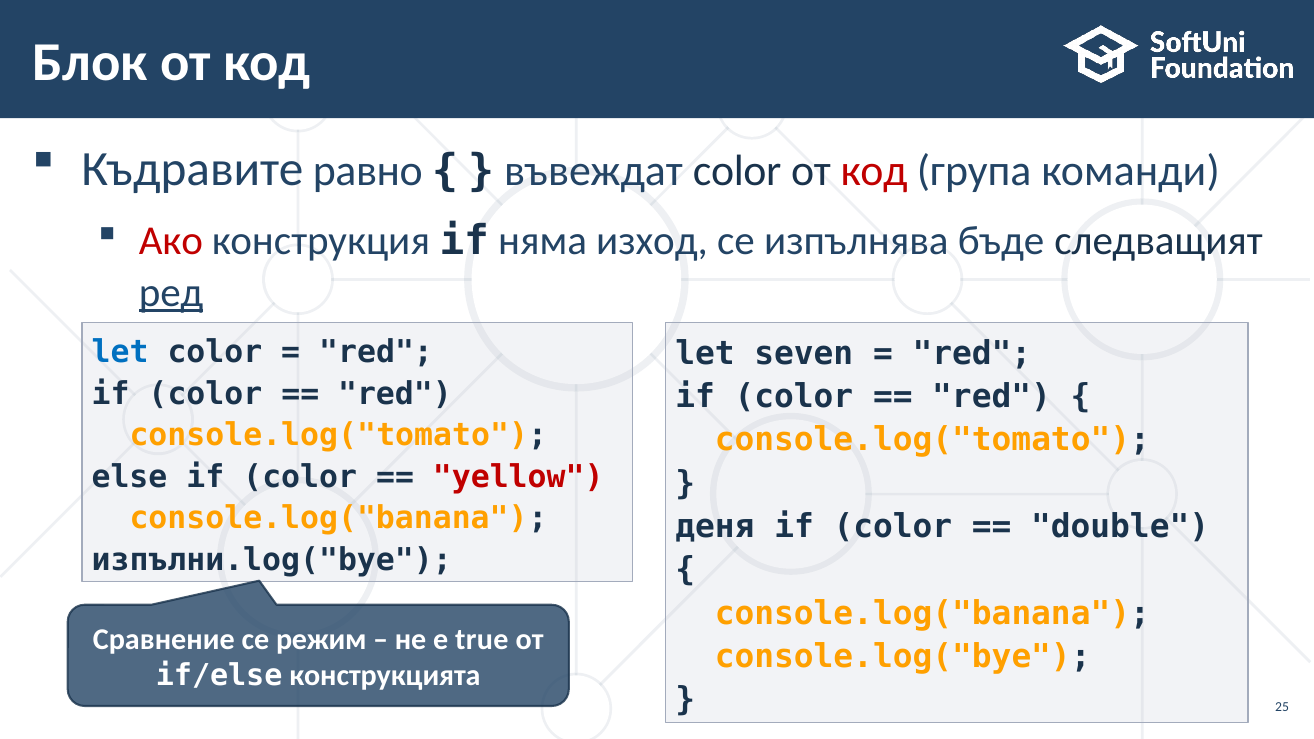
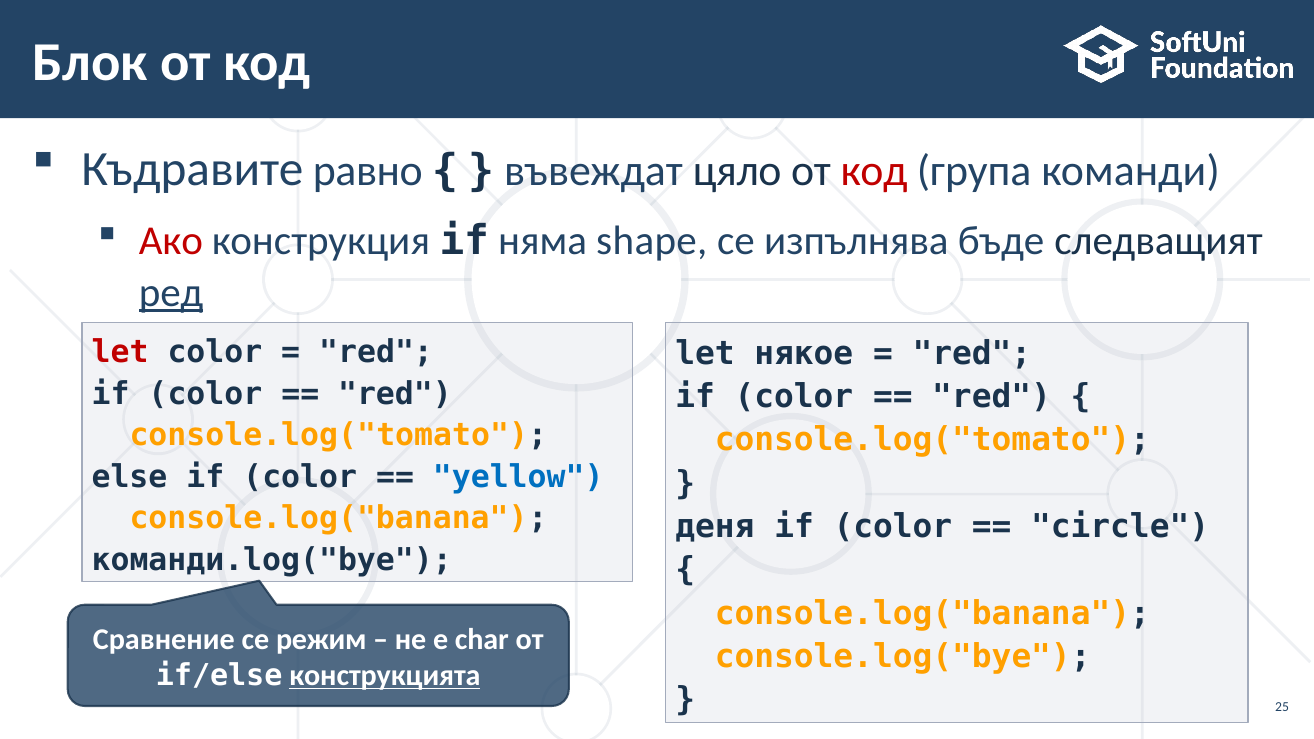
въвеждат color: color -> цяло
изход: изход -> shape
let at (120, 352) colour: blue -> red
seven: seven -> някое
yellow colour: red -> blue
double: double -> circle
изпълни.log("bye: изпълни.log("bye -> команди.log("bye
true: true -> char
конструкцията underline: none -> present
